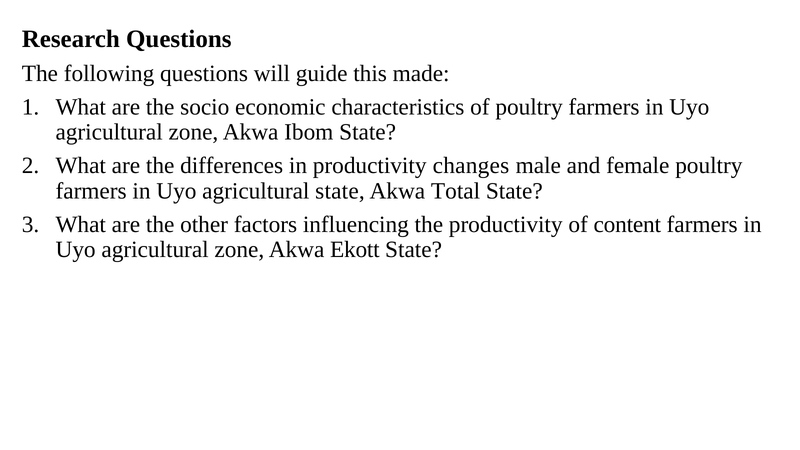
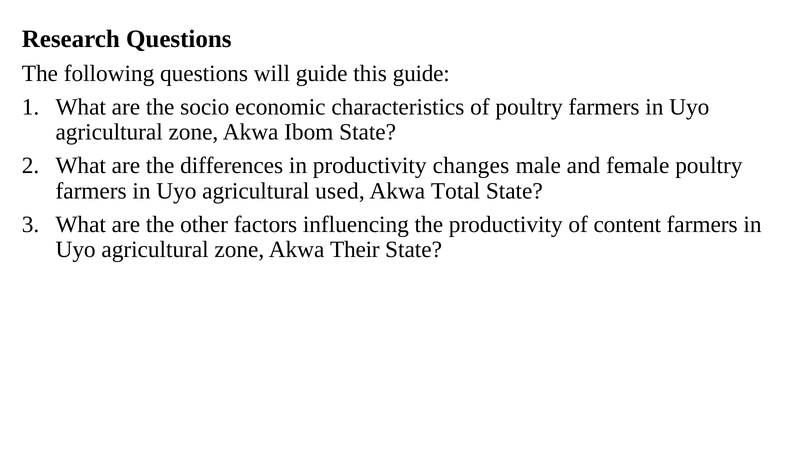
this made: made -> guide
agricultural state: state -> used
Ekott: Ekott -> Their
